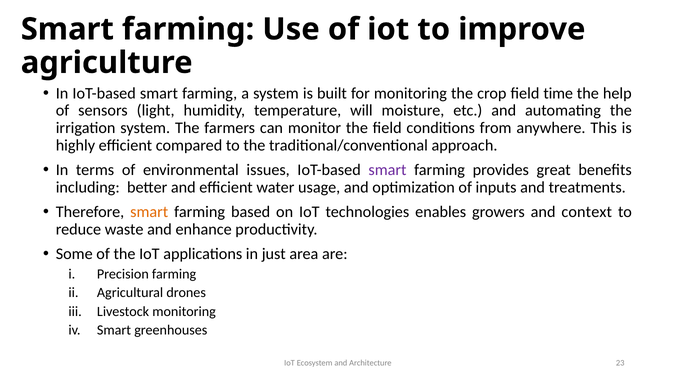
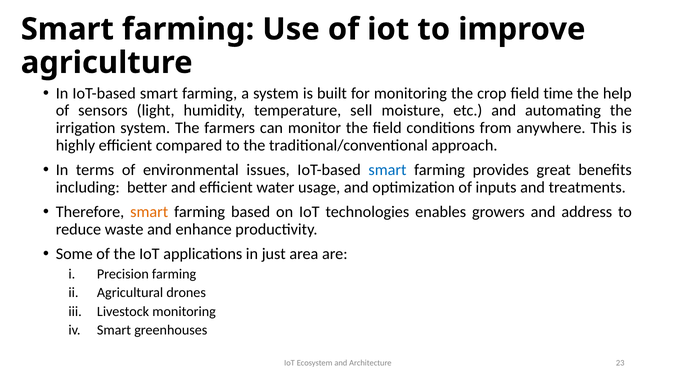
will: will -> sell
smart at (387, 170) colour: purple -> blue
context: context -> address
